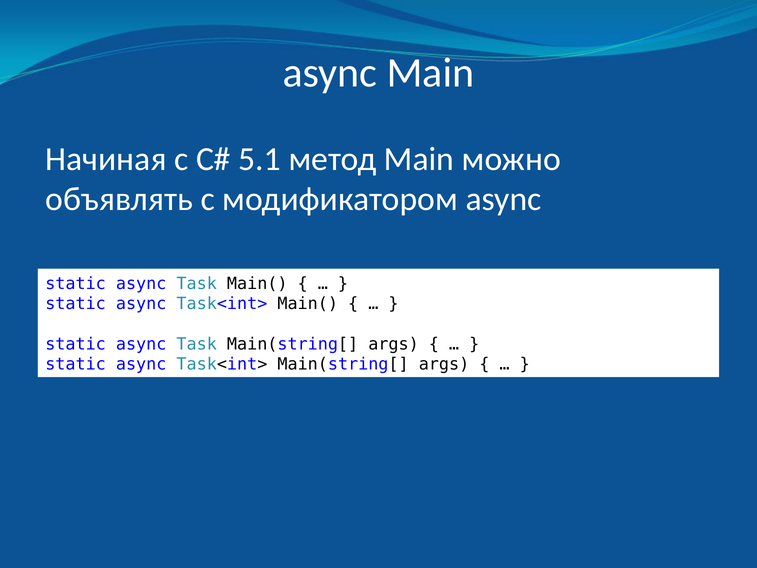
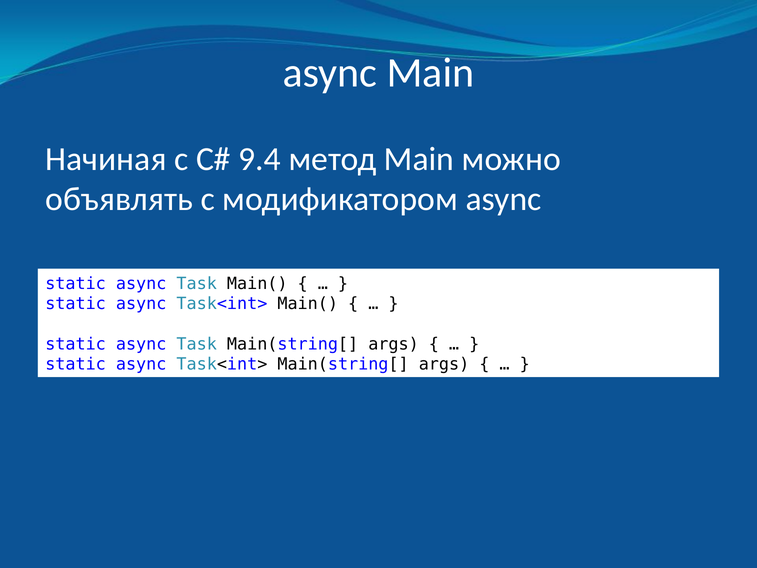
5.1: 5.1 -> 9.4
